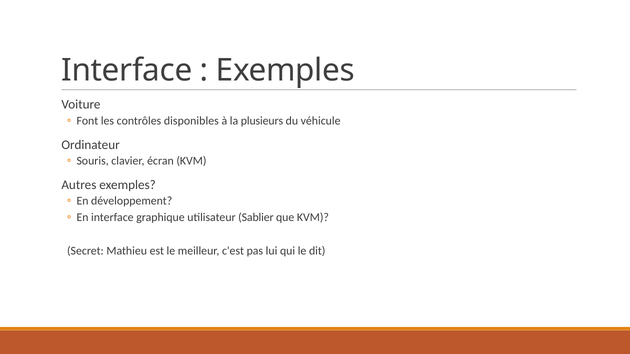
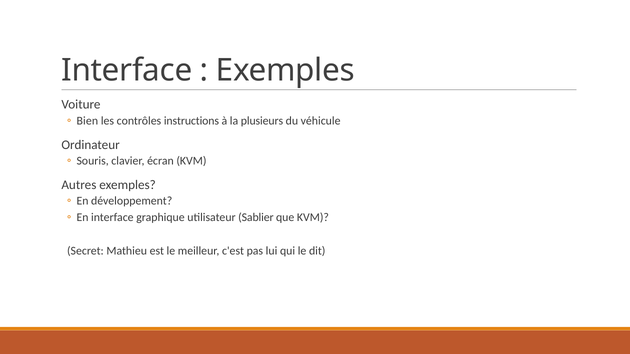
Font: Font -> Bien
disponibles: disponibles -> instructions
